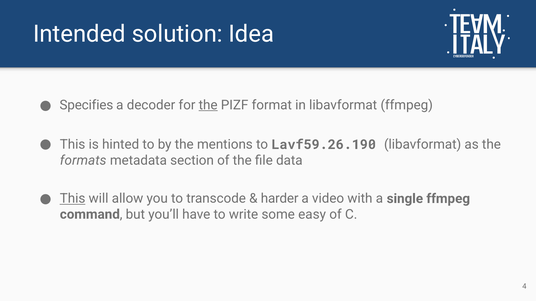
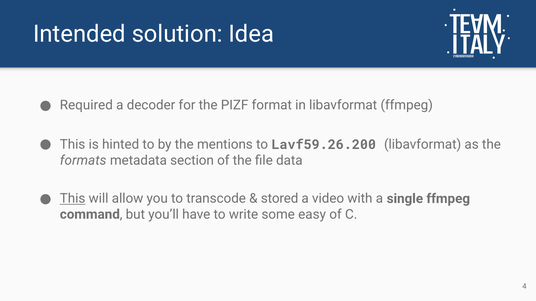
Specifies: Specifies -> Required
the at (208, 105) underline: present -> none
Lavf59.26.190: Lavf59.26.190 -> Lavf59.26.200
harder: harder -> stored
